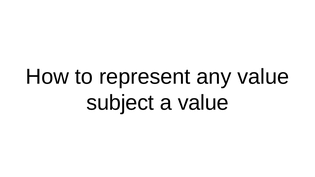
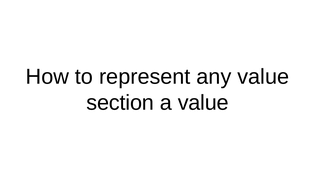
subject: subject -> section
